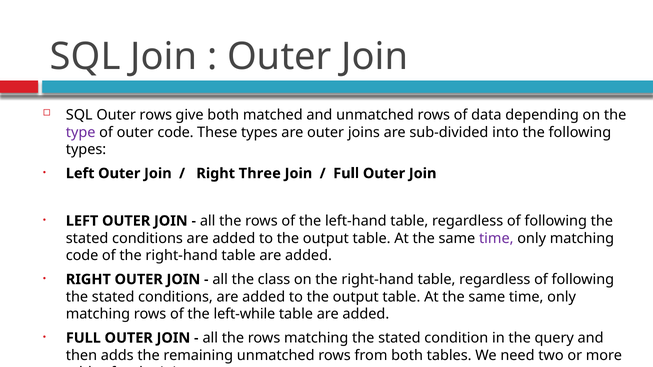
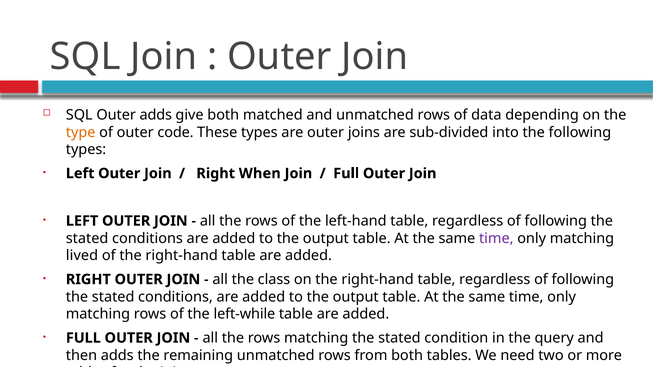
Outer rows: rows -> adds
type colour: purple -> orange
Three: Three -> When
code at (82, 256): code -> lived
